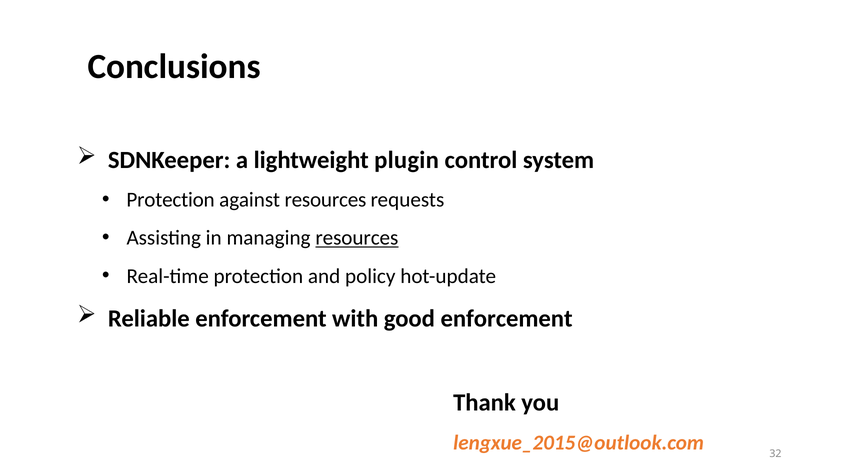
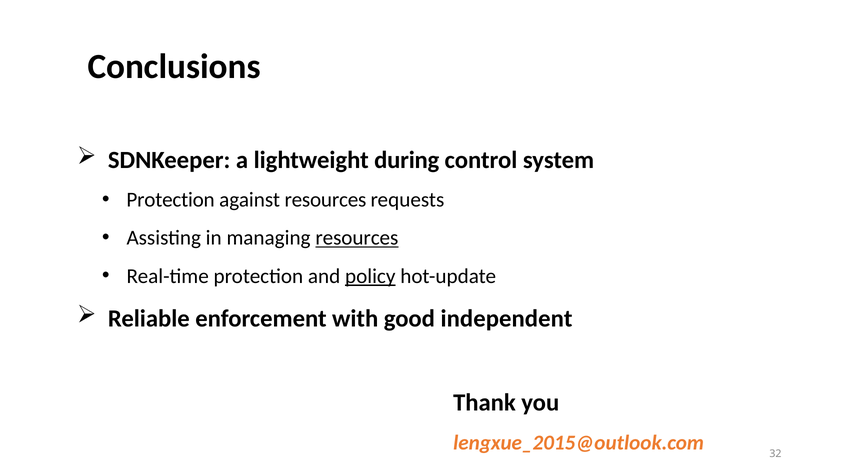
plugin: plugin -> during
policy underline: none -> present
good enforcement: enforcement -> independent
